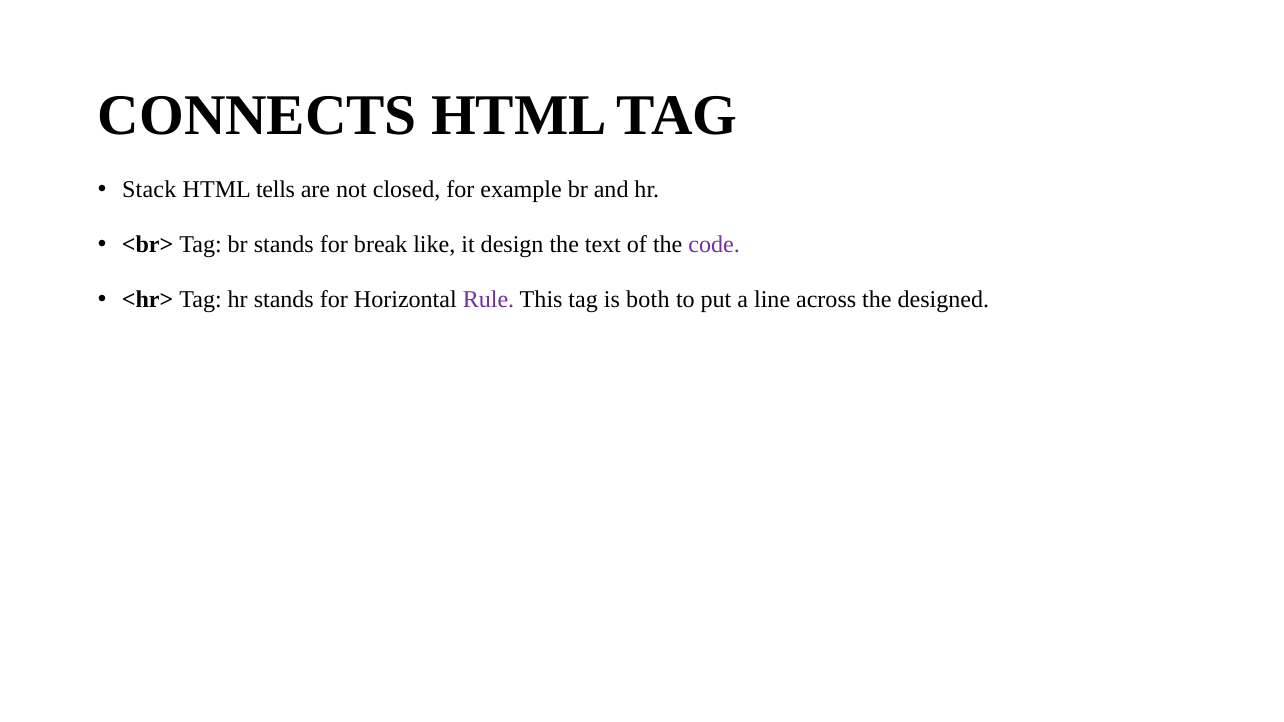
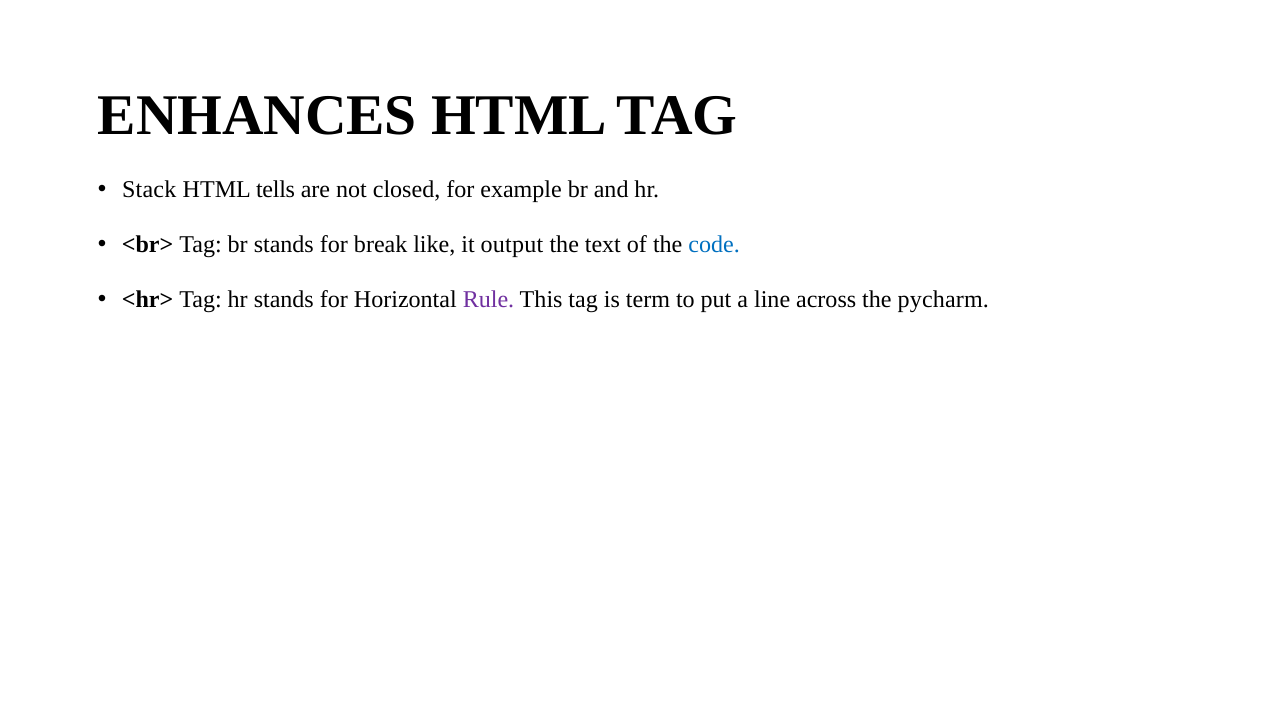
CONNECTS: CONNECTS -> ENHANCES
design: design -> output
code colour: purple -> blue
both: both -> term
designed: designed -> pycharm
